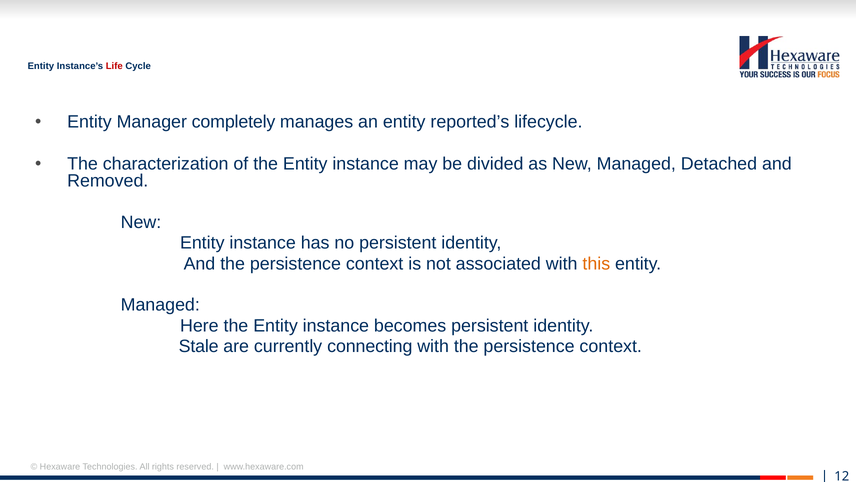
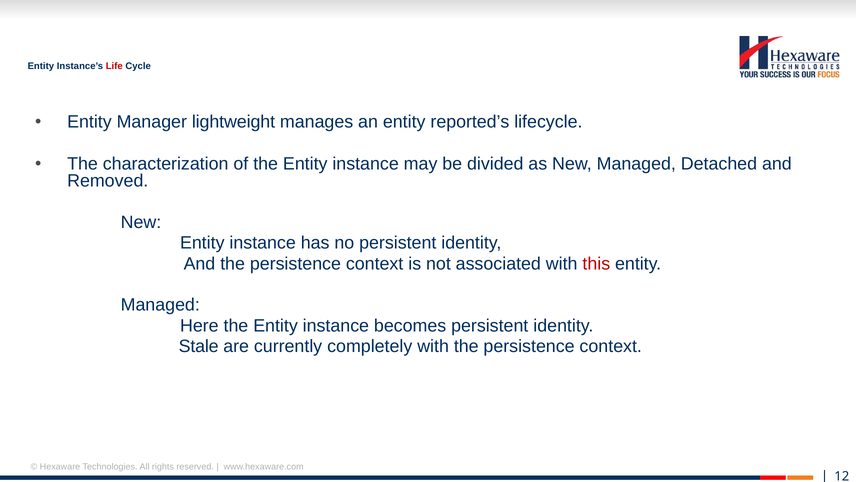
completely: completely -> lightweight
this colour: orange -> red
connecting: connecting -> completely
